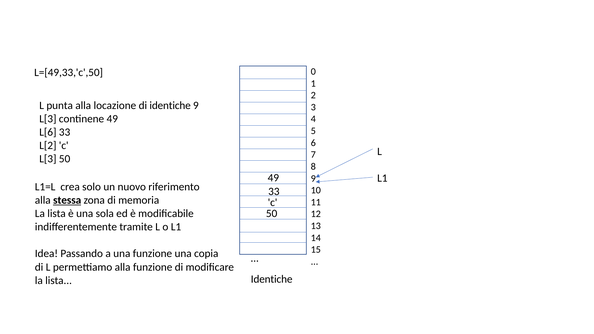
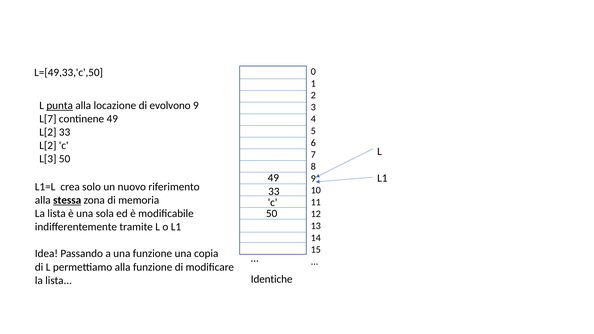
punta underline: none -> present
di identiche: identiche -> evolvono
L[3 at (48, 119): L[3 -> L[7
L[6 at (48, 132): L[6 -> L[2
